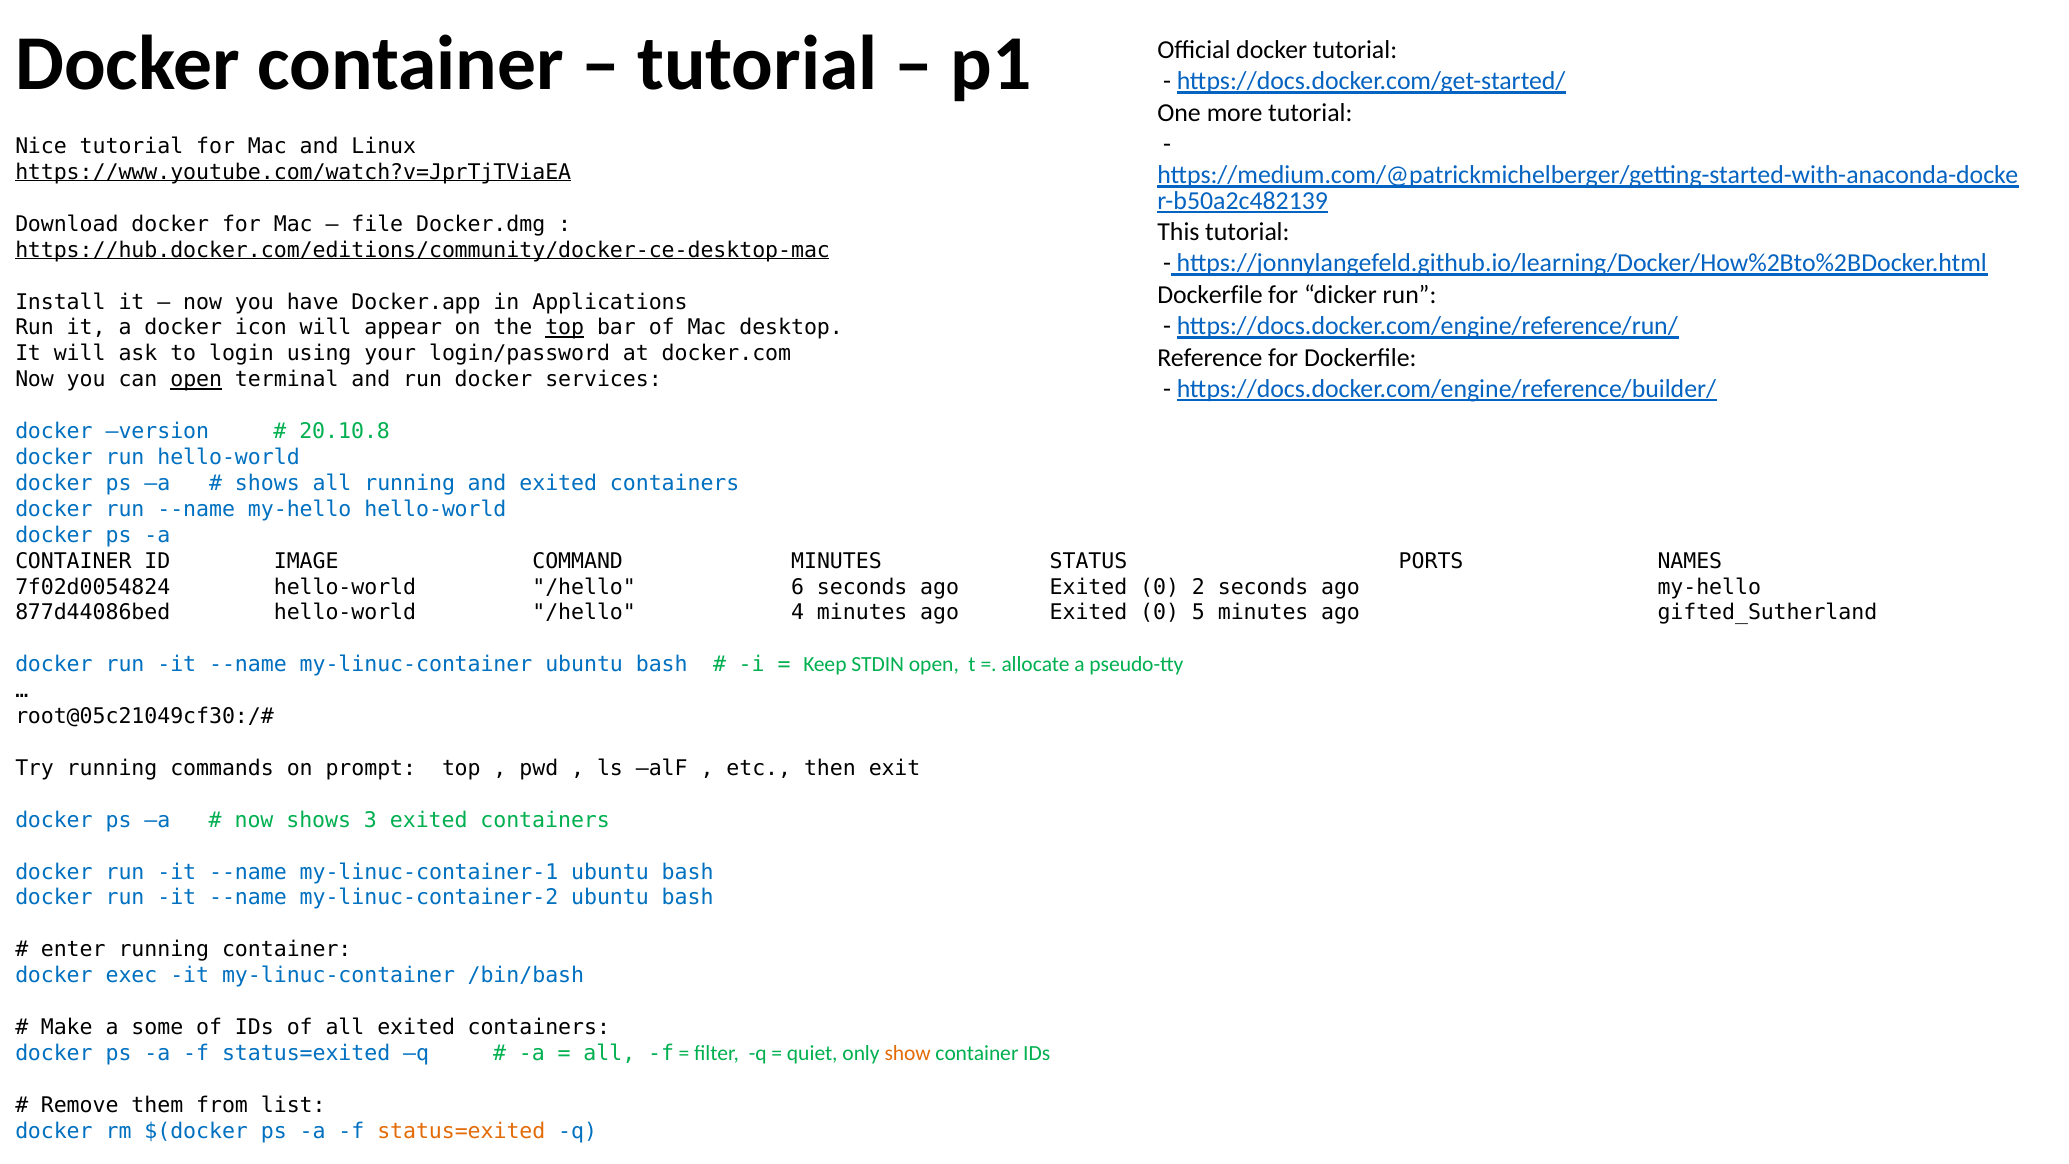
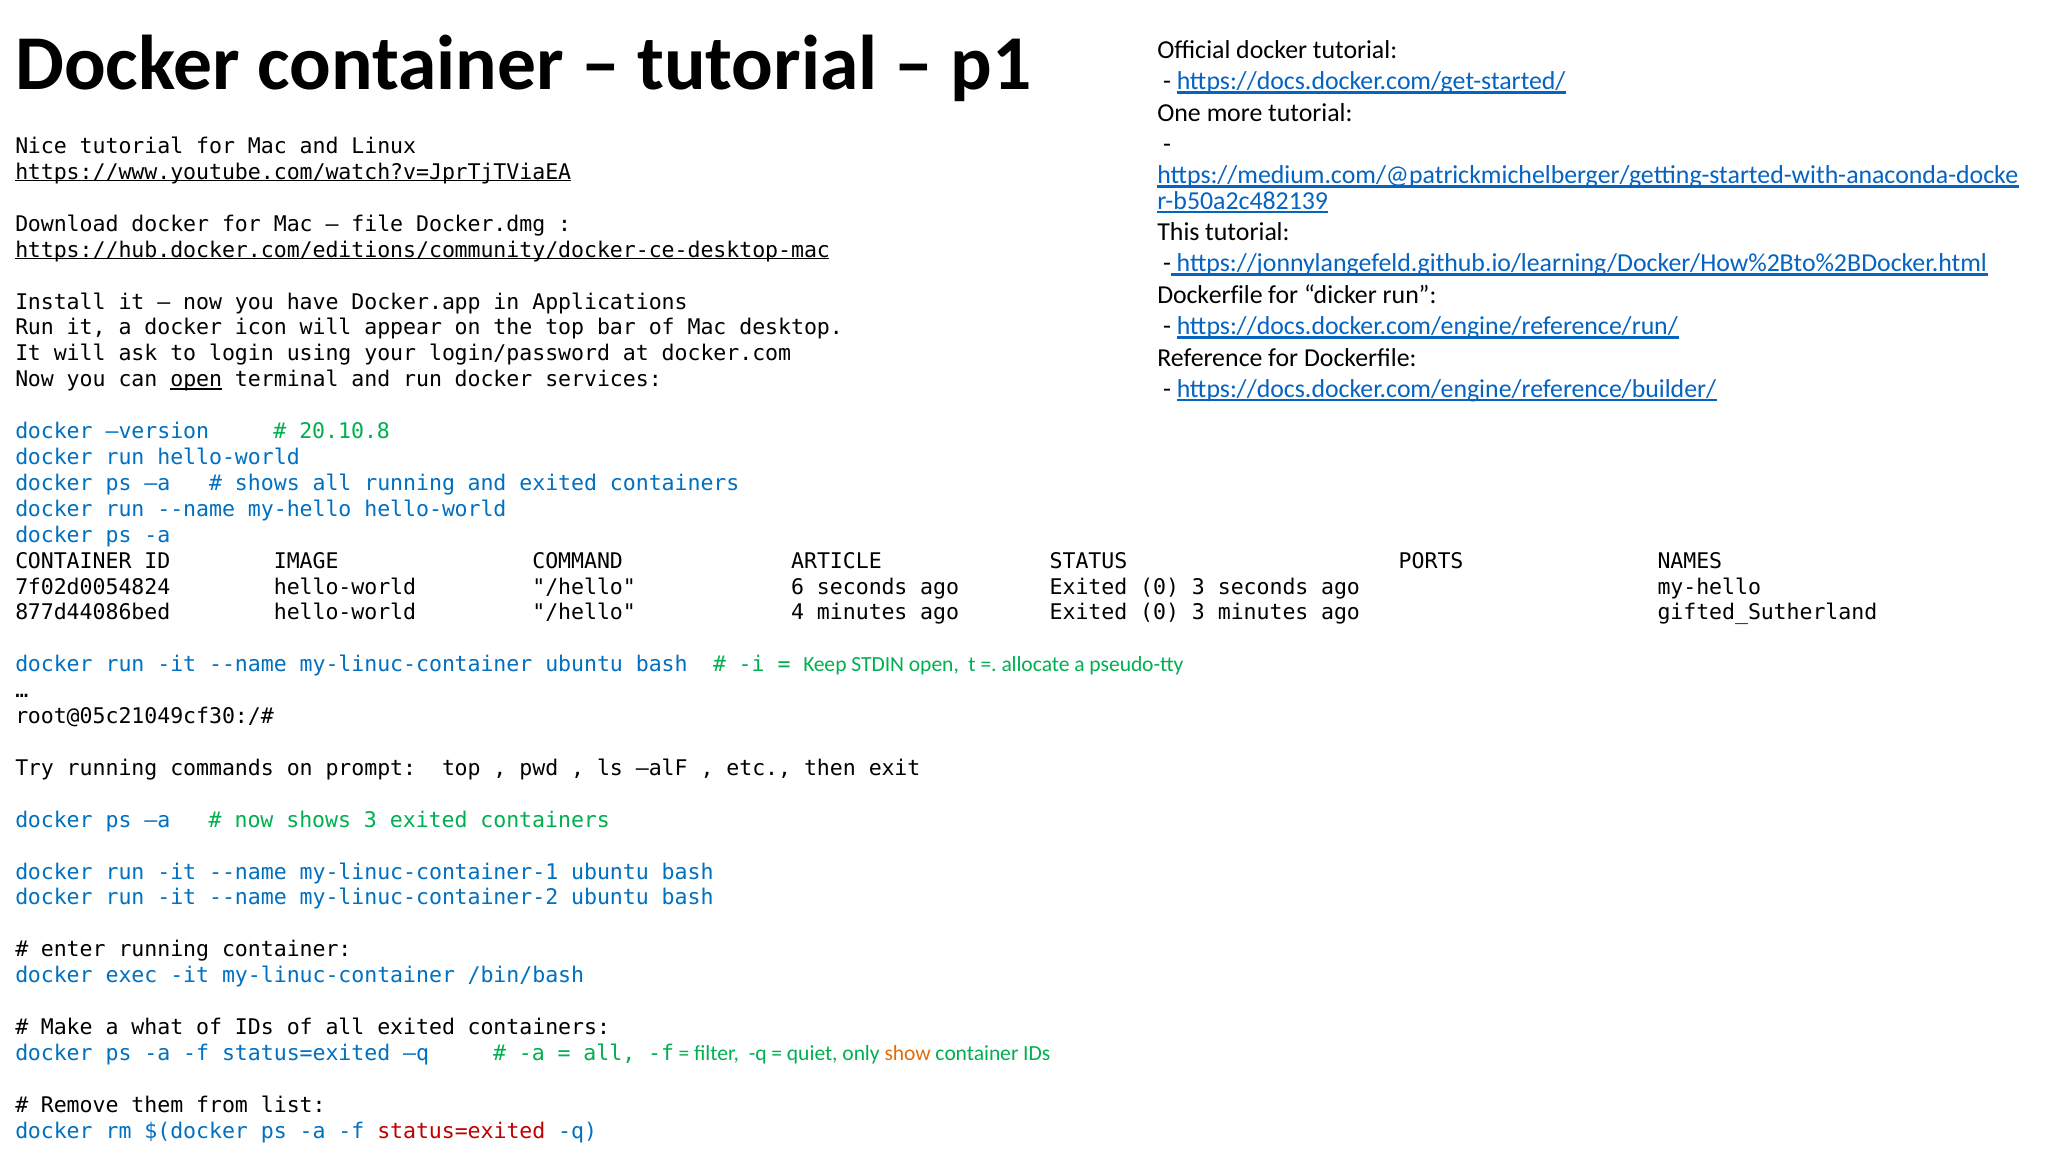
top at (565, 328) underline: present -> none
COMMAND MINUTES: MINUTES -> ARTICLE
2 at (1198, 587): 2 -> 3
5 at (1198, 613): 5 -> 3
some: some -> what
status=exited at (461, 1131) colour: orange -> red
